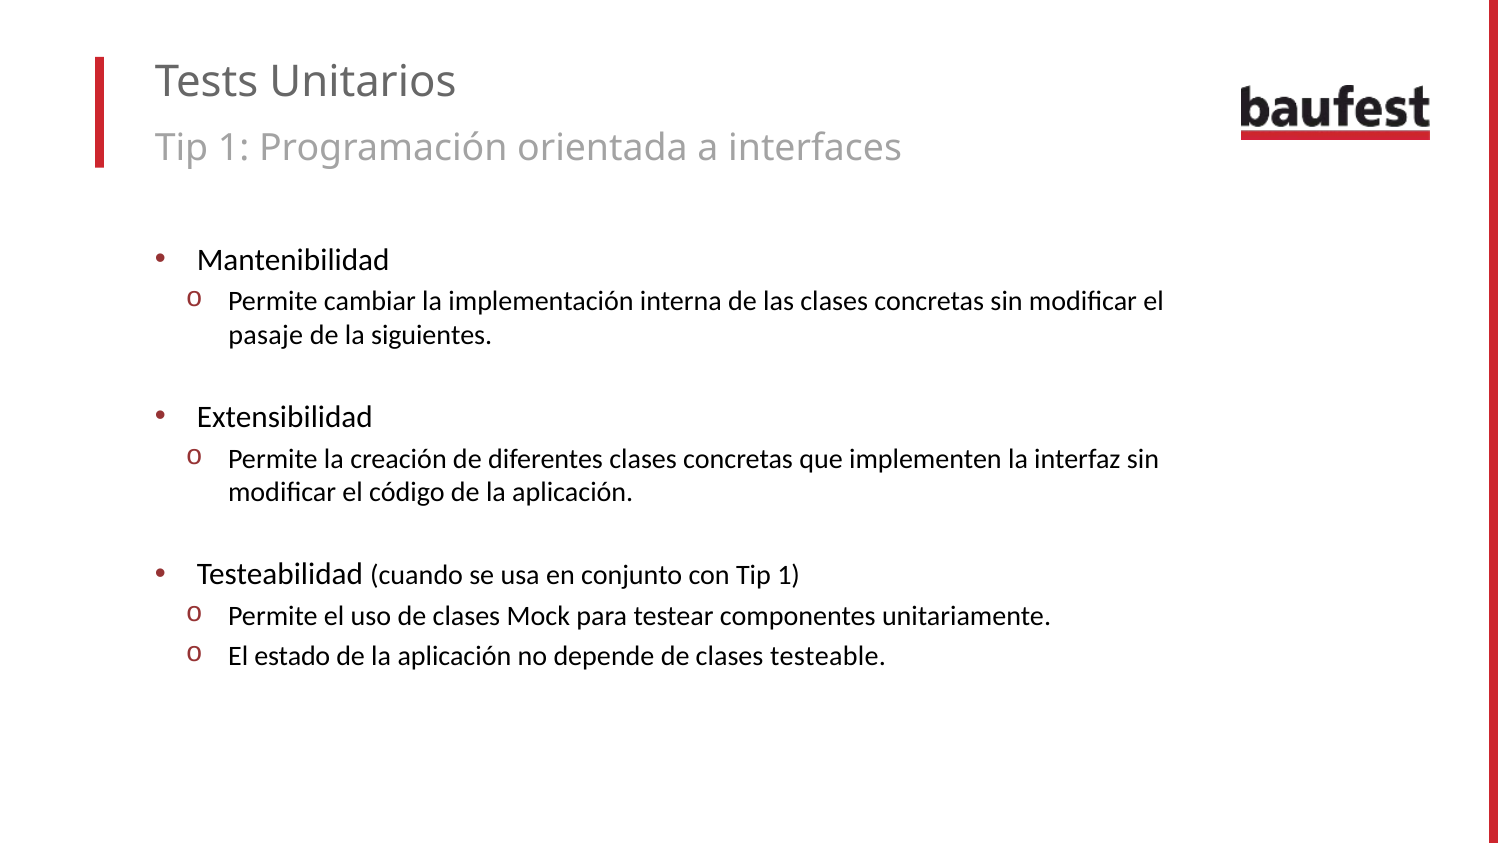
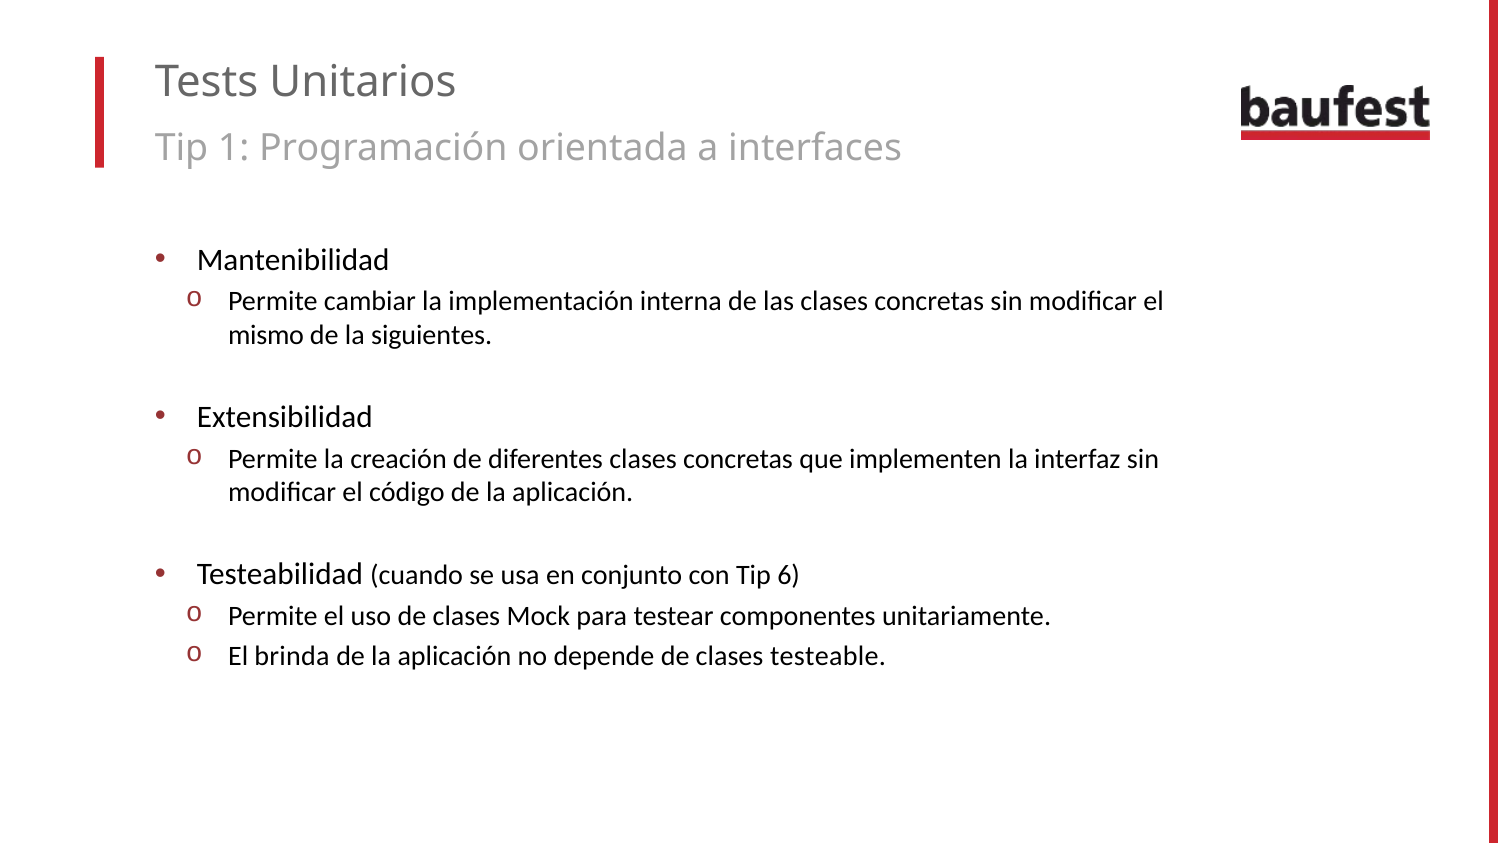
pasaje: pasaje -> mismo
con Tip 1: 1 -> 6
estado: estado -> brinda
